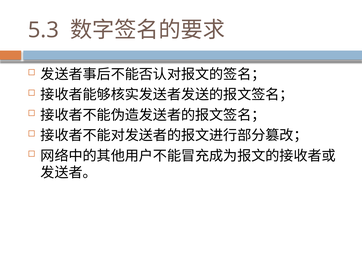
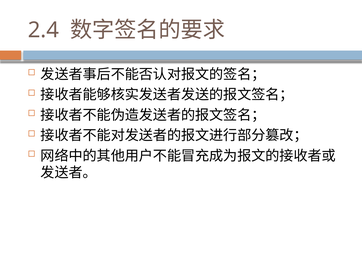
5.3: 5.3 -> 2.4
